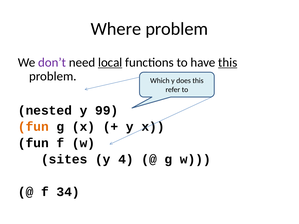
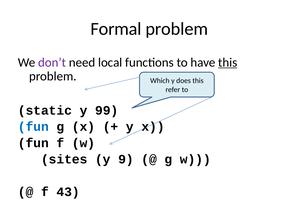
Where: Where -> Formal
local underline: present -> none
nested: nested -> static
fun at (33, 127) colour: orange -> blue
4: 4 -> 9
34: 34 -> 43
